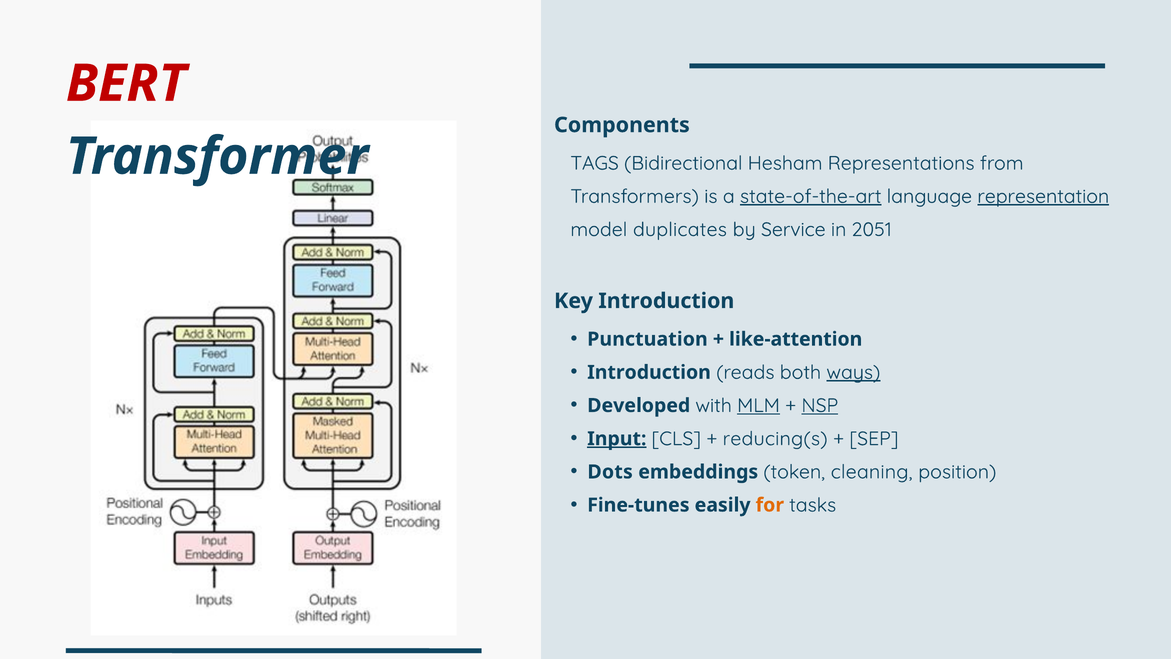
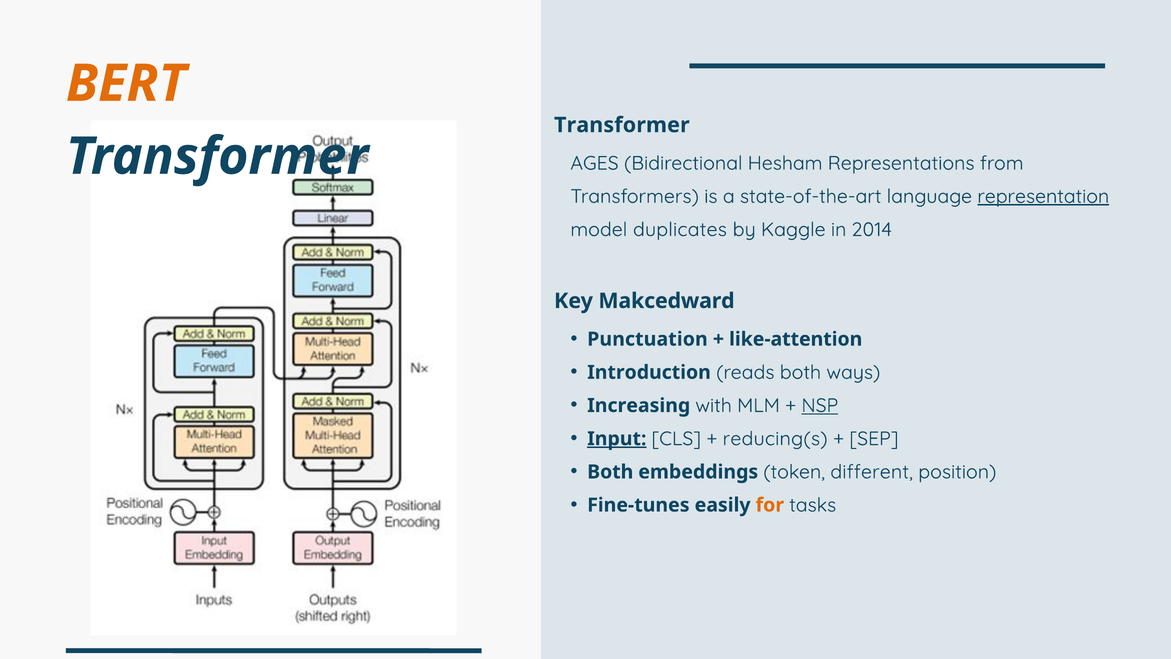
BERT colour: red -> orange
Components at (622, 125): Components -> Transformer
TAGS: TAGS -> AGES
state-of-the-art underline: present -> none
Service: Service -> Kaggle
2051: 2051 -> 2014
Key Introduction: Introduction -> Makcedward
ways underline: present -> none
Developed: Developed -> Increasing
MLM underline: present -> none
Dots at (610, 472): Dots -> Both
cleaning: cleaning -> different
